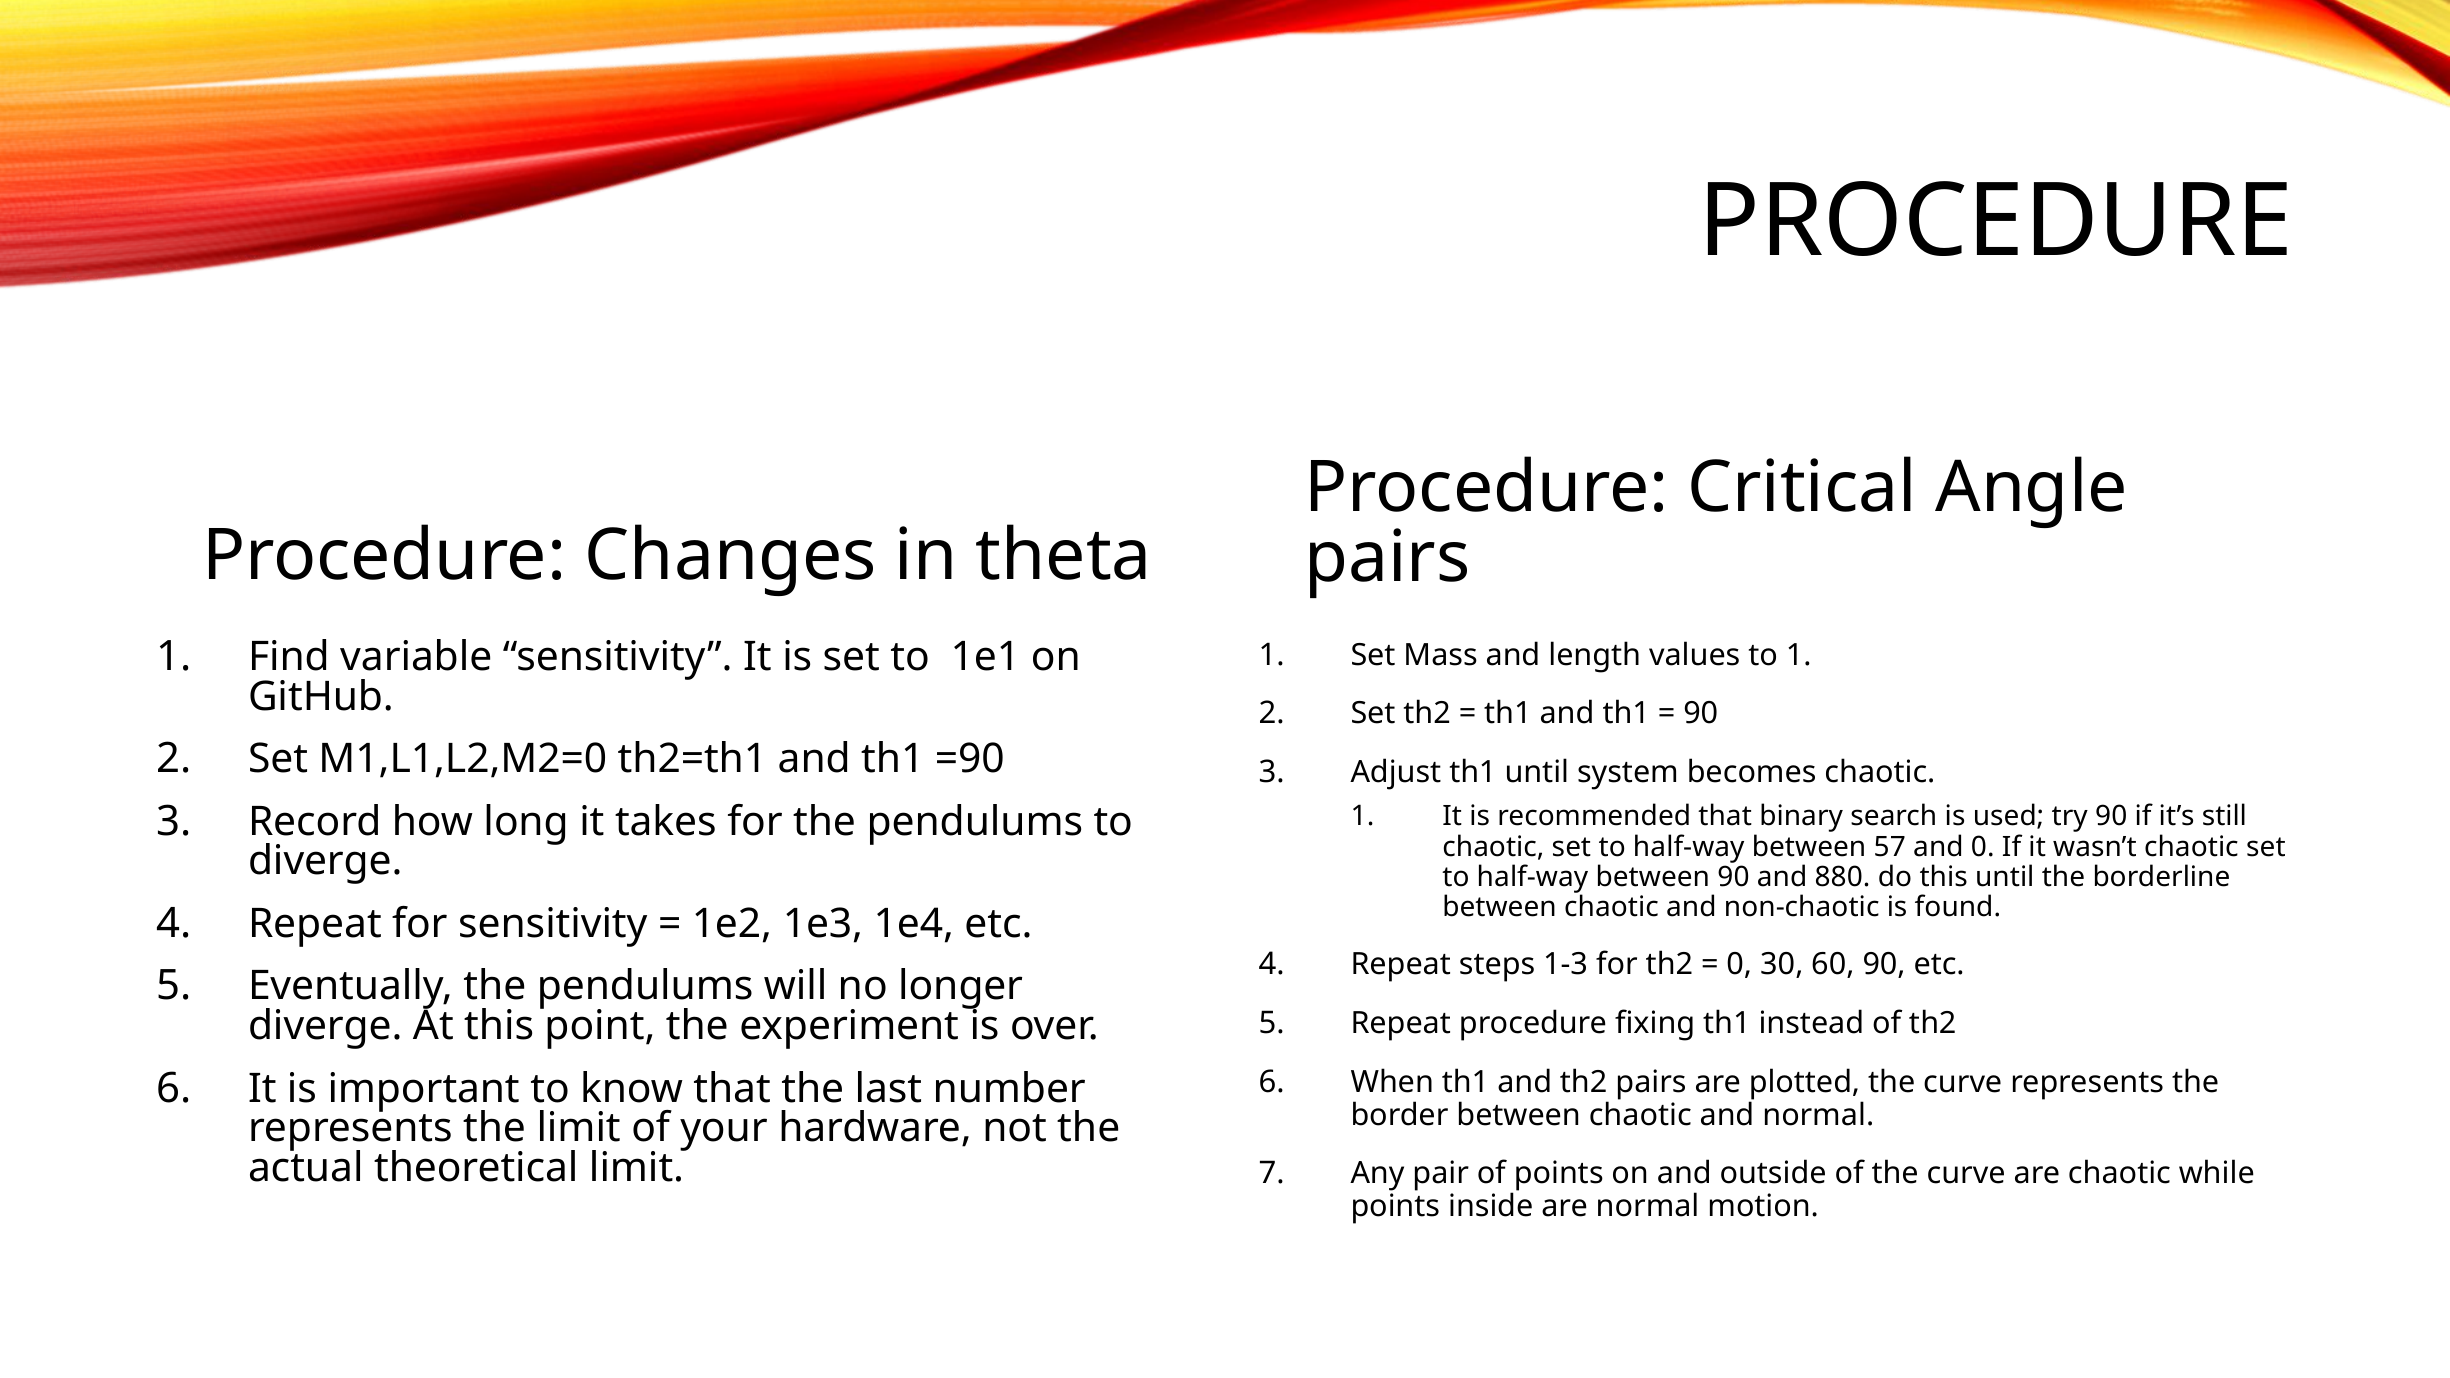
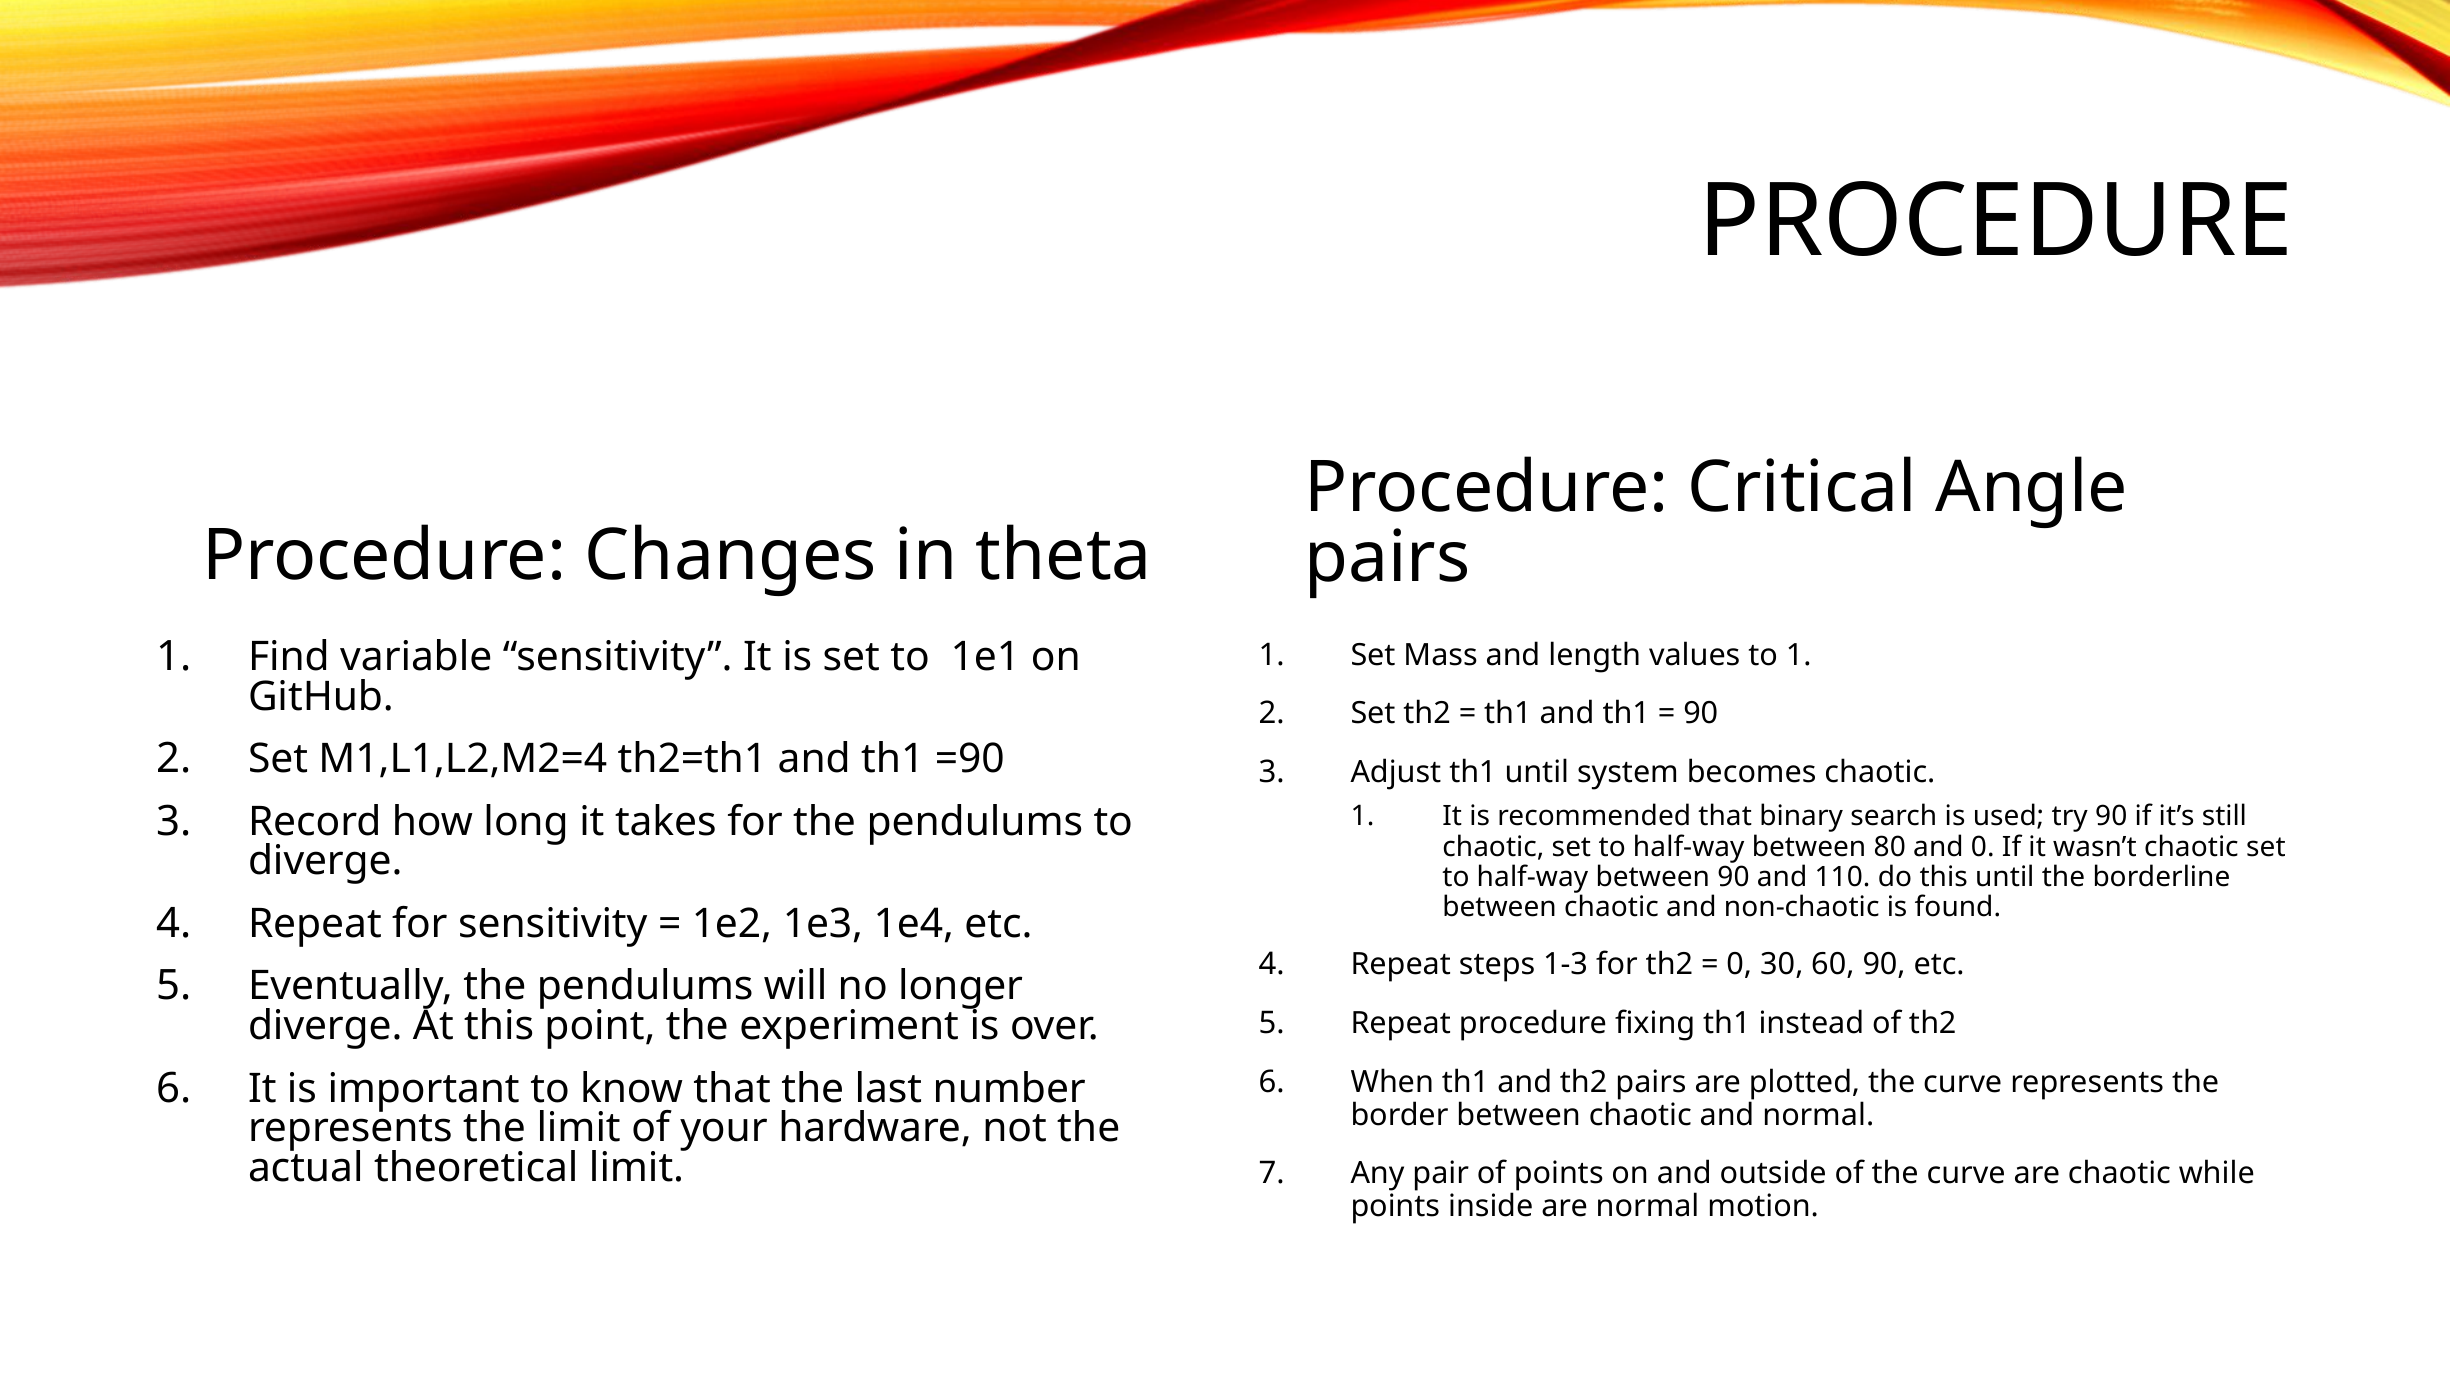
M1,L1,L2,M2=0: M1,L1,L2,M2=0 -> M1,L1,L2,M2=4
57: 57 -> 80
880: 880 -> 110
